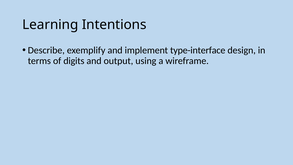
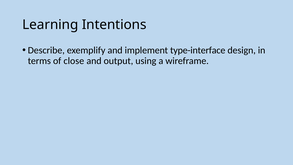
digits: digits -> close
